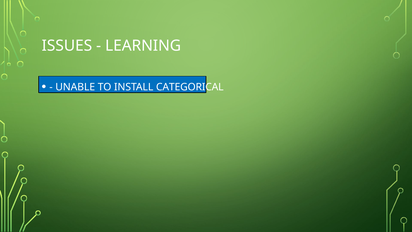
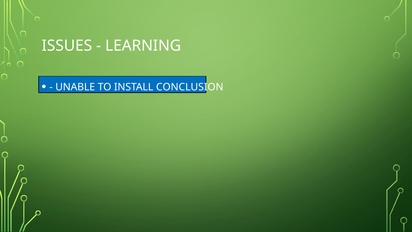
CATEGORICAL: CATEGORICAL -> CONCLUSION
